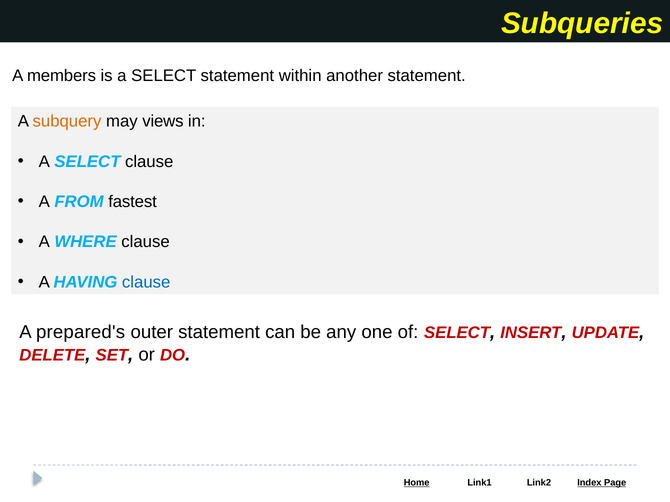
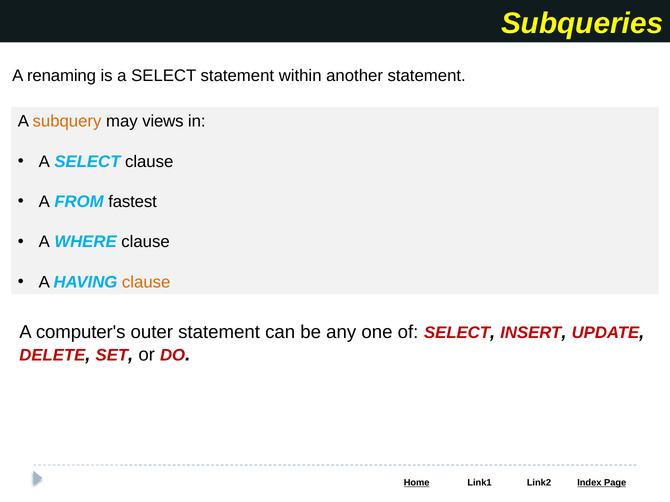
members: members -> renaming
clause at (146, 282) colour: blue -> orange
prepared's: prepared's -> computer's
